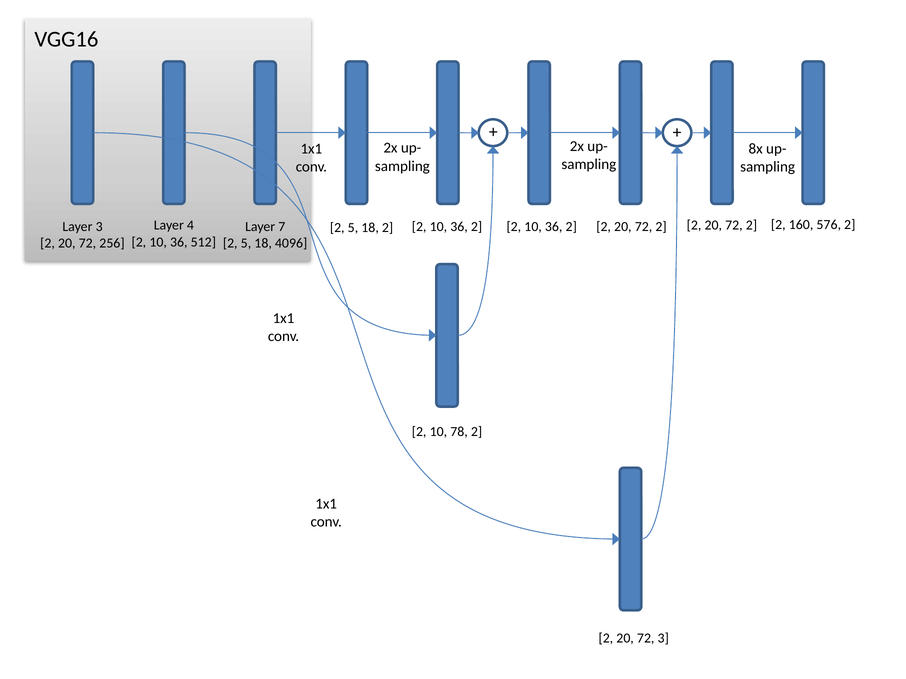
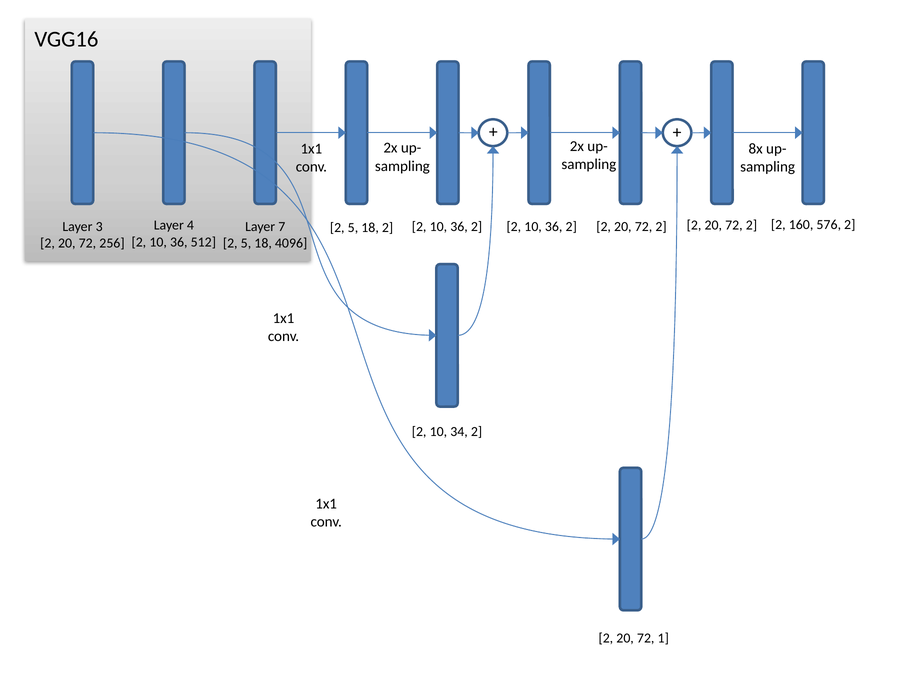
78: 78 -> 34
72 3: 3 -> 1
